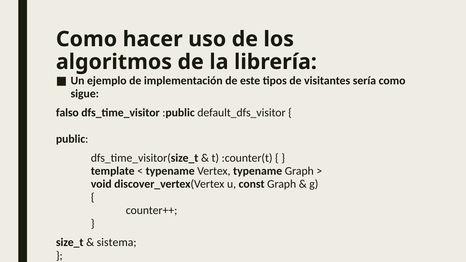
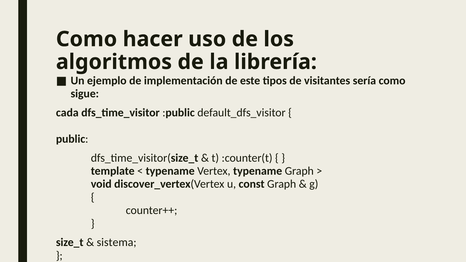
falso: falso -> cada
